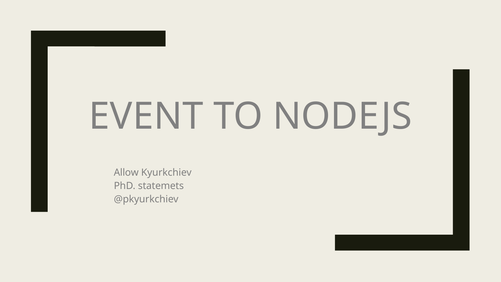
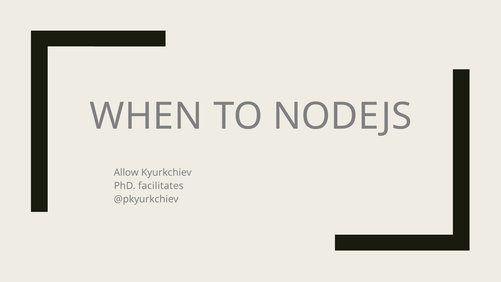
EVENT: EVENT -> WHEN
statemets: statemets -> facilitates
